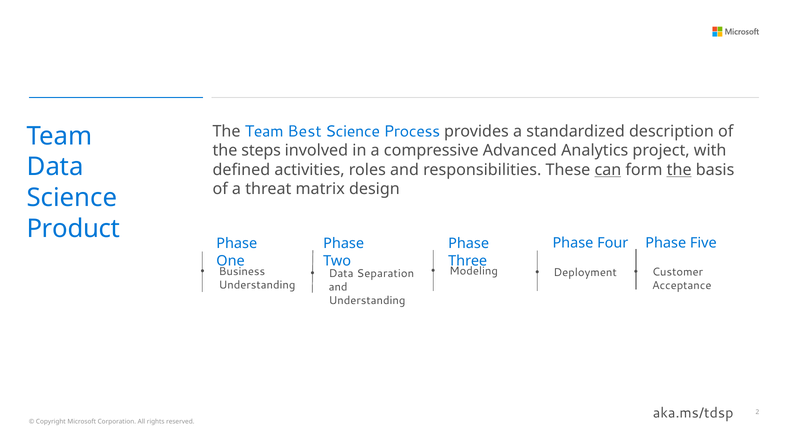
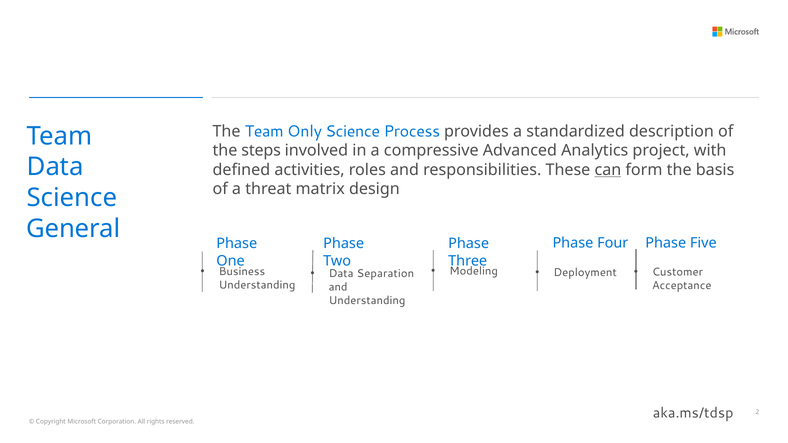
Best: Best -> Only
the at (679, 170) underline: present -> none
Product: Product -> General
